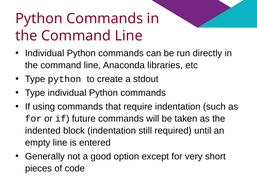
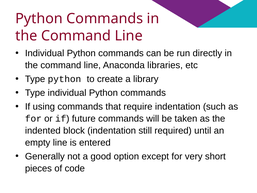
stdout: stdout -> library
